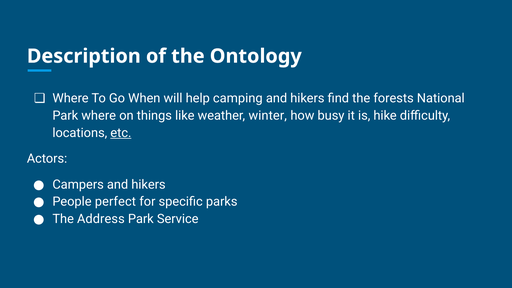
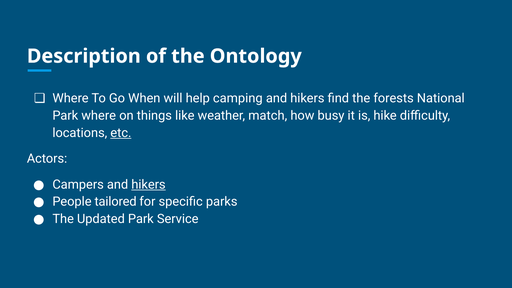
winter: winter -> match
hikers at (148, 184) underline: none -> present
perfect: perfect -> tailored
Address: Address -> Updated
